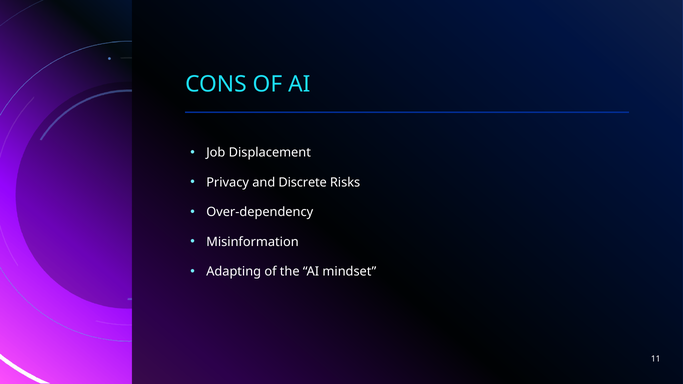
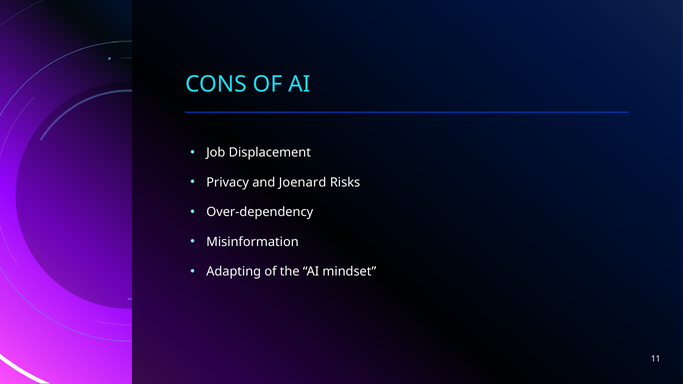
Discrete: Discrete -> Joenard
